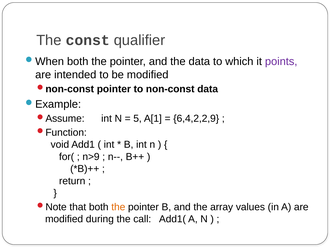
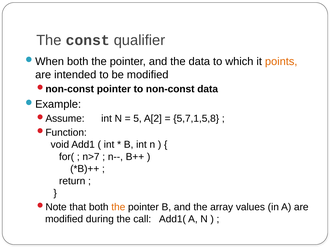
points colour: purple -> orange
A[1: A[1 -> A[2
6,4,2,2,9: 6,4,2,2,9 -> 5,7,1,5,8
n>9: n>9 -> n>7
